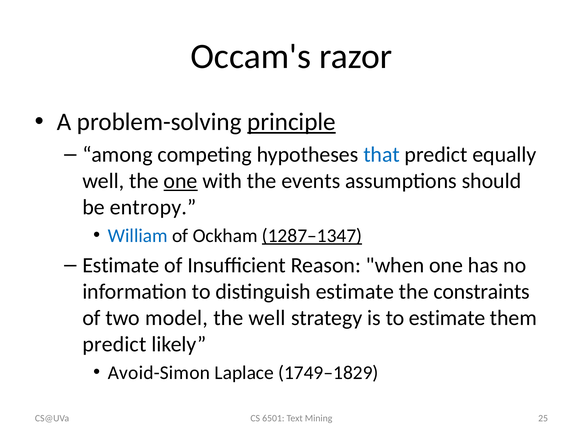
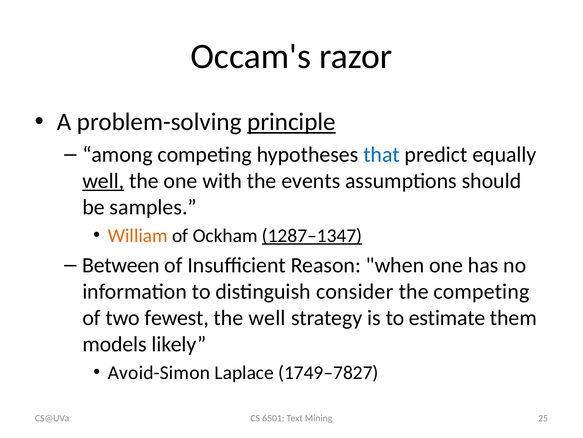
well at (103, 181) underline: none -> present
one at (181, 181) underline: present -> none
entropy: entropy -> samples
William colour: blue -> orange
Estimate at (121, 265): Estimate -> Between
distinguish estimate: estimate -> consider
the constraints: constraints -> competing
model: model -> fewest
predict at (114, 344): predict -> models
1749–1829: 1749–1829 -> 1749–7827
